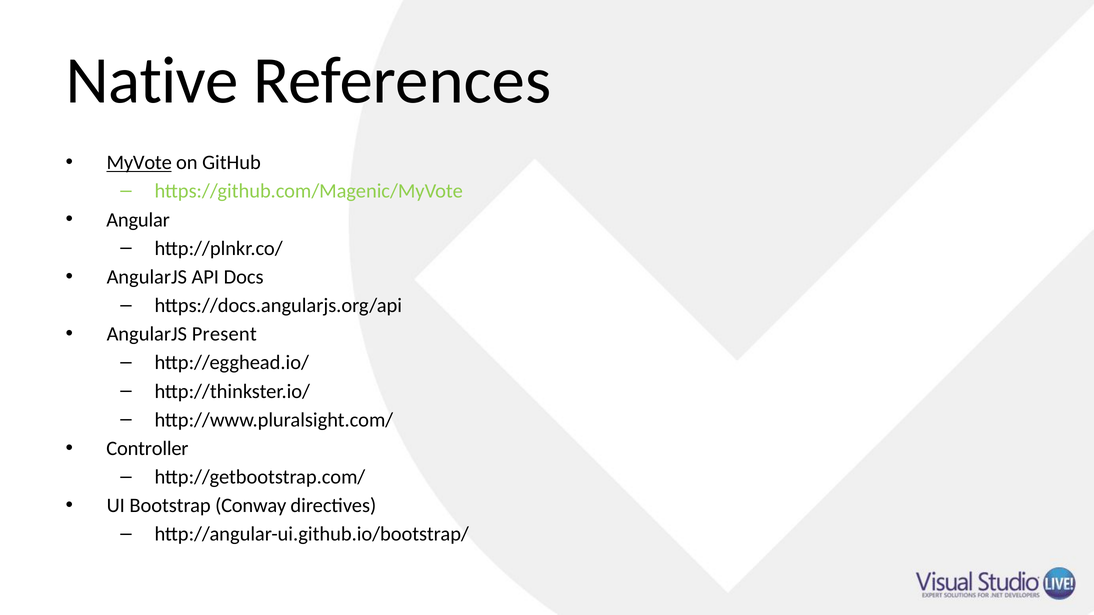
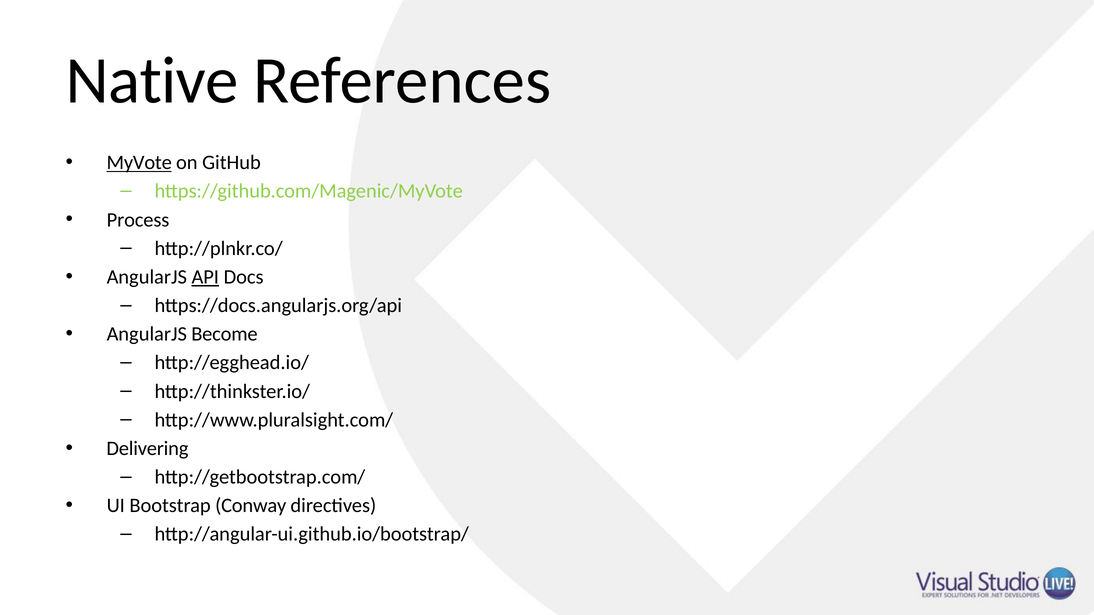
Angular: Angular -> Process
API underline: none -> present
Present: Present -> Become
Controller: Controller -> Delivering
